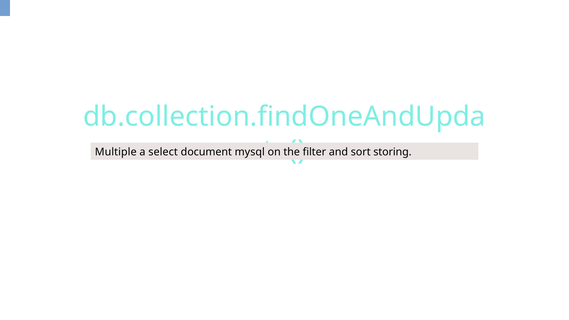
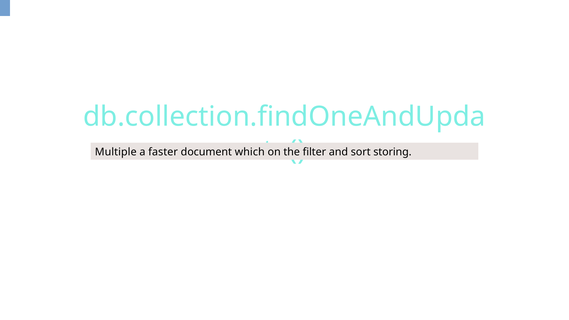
select: select -> faster
mysql: mysql -> which
